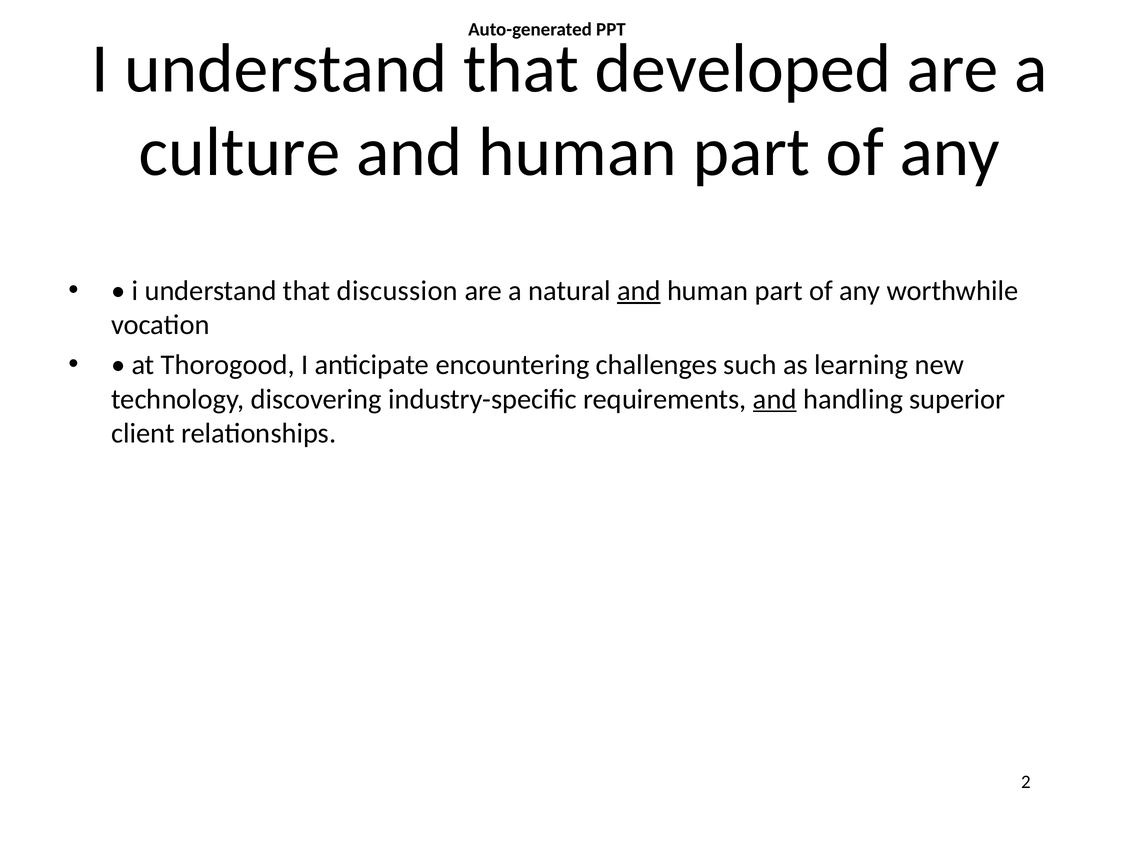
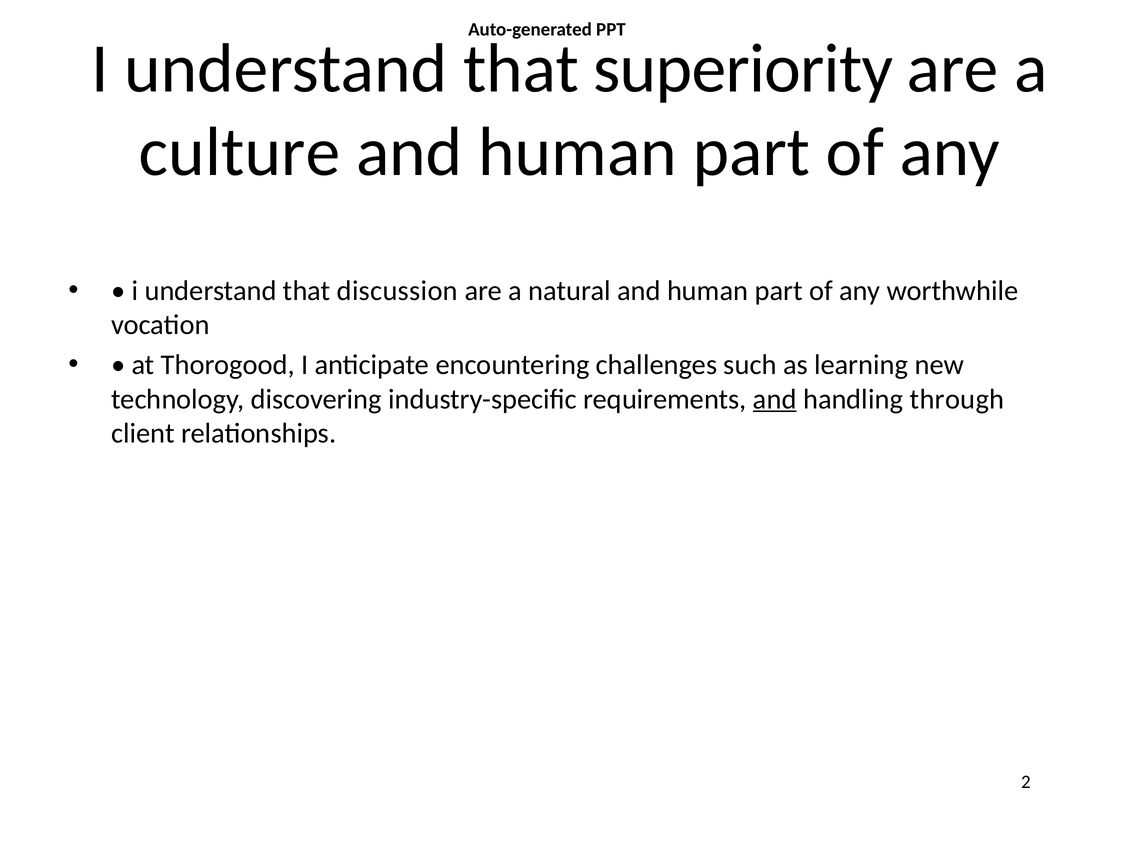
developed: developed -> superiority
and at (639, 291) underline: present -> none
superior: superior -> through
